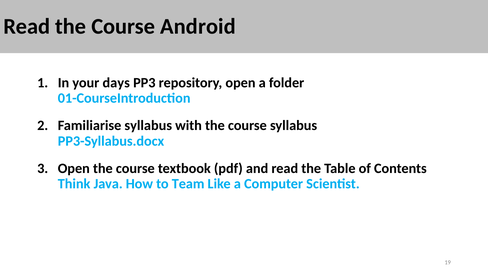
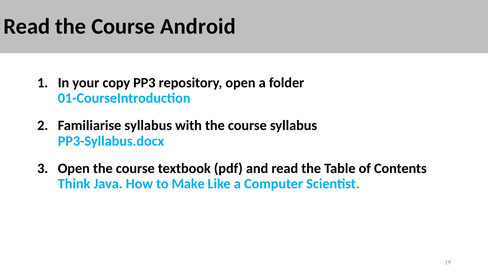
days: days -> copy
Team: Team -> Make
